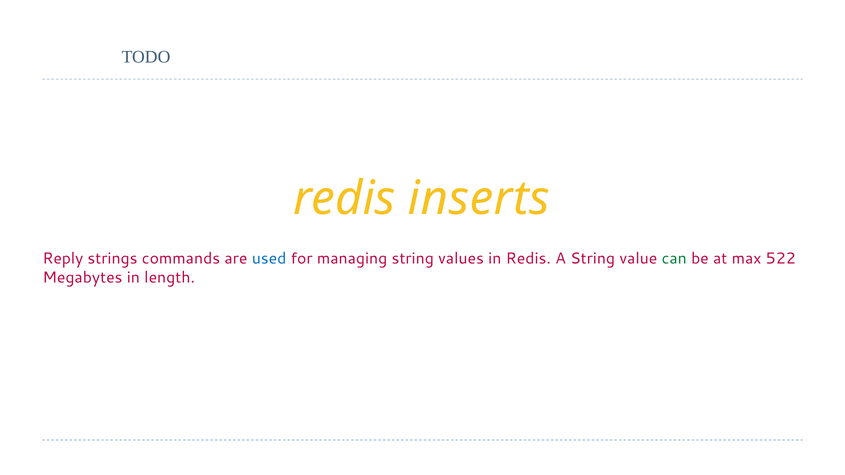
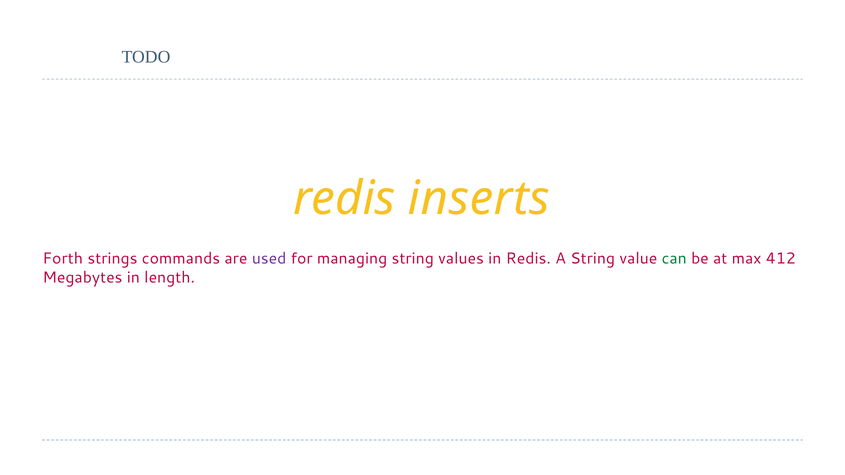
Reply: Reply -> Forth
used colour: blue -> purple
522: 522 -> 412
